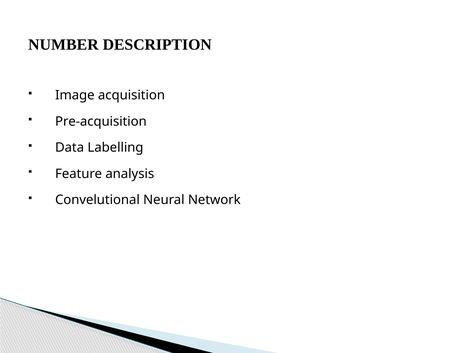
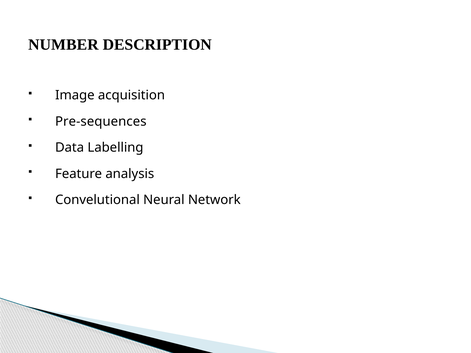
Pre-acquisition: Pre-acquisition -> Pre-sequences
